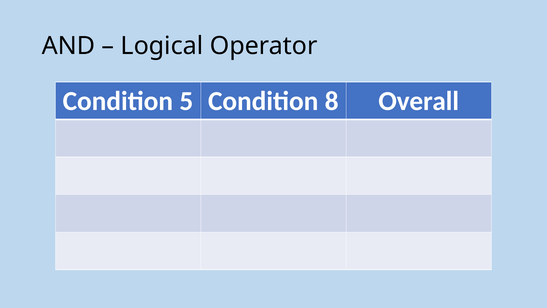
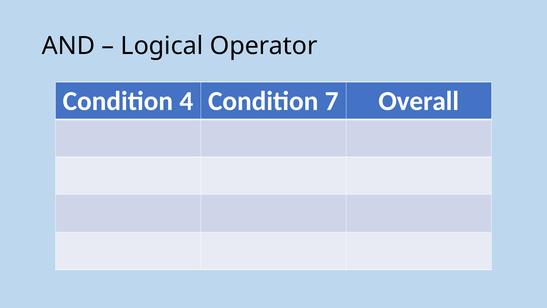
5: 5 -> 4
8: 8 -> 7
